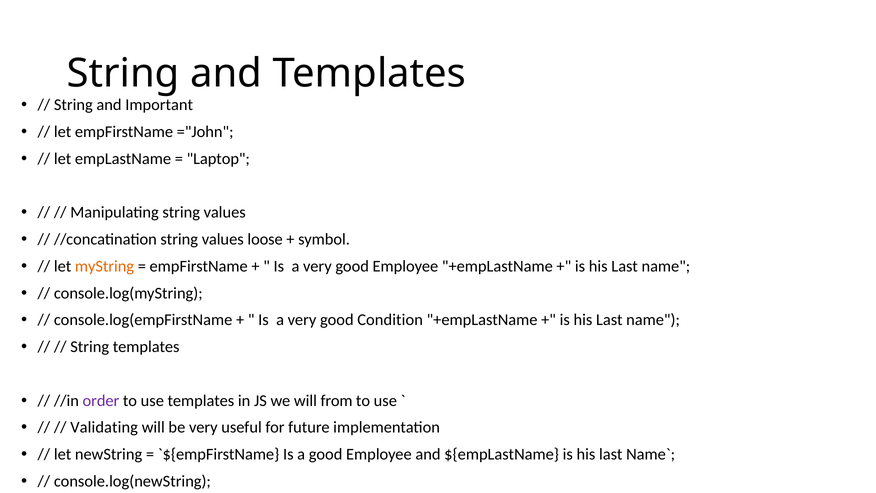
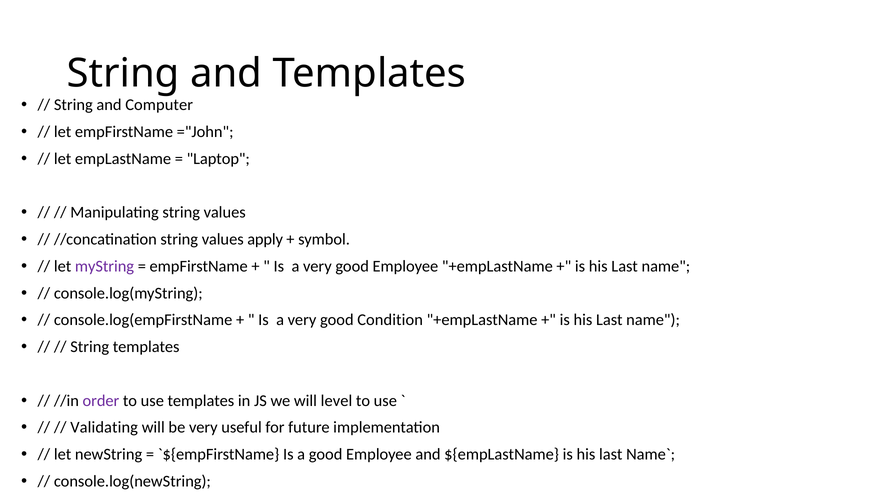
Important: Important -> Computer
loose: loose -> apply
myString colour: orange -> purple
from: from -> level
